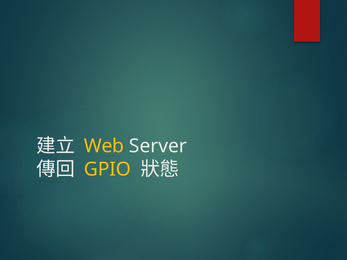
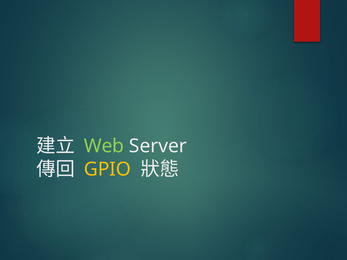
Web colour: yellow -> light green
